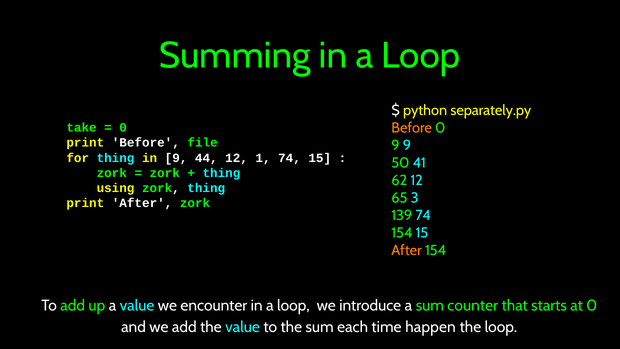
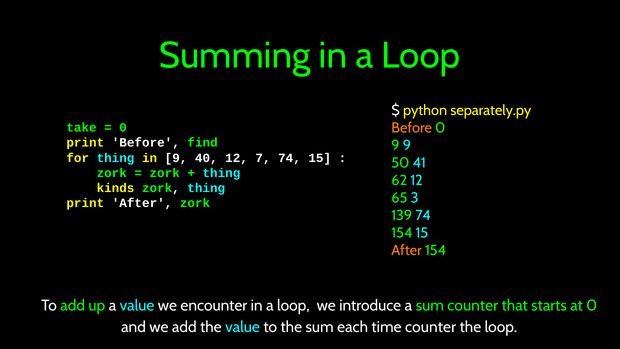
file: file -> find
44: 44 -> 40
1: 1 -> 7
using: using -> kinds
time happen: happen -> counter
